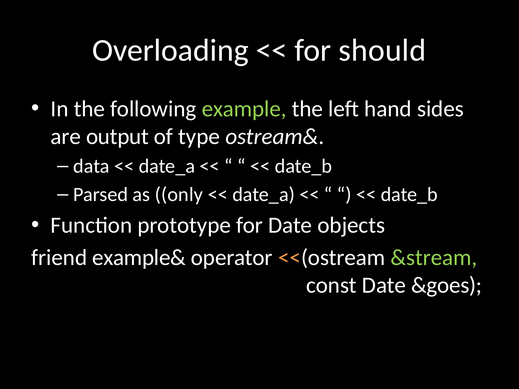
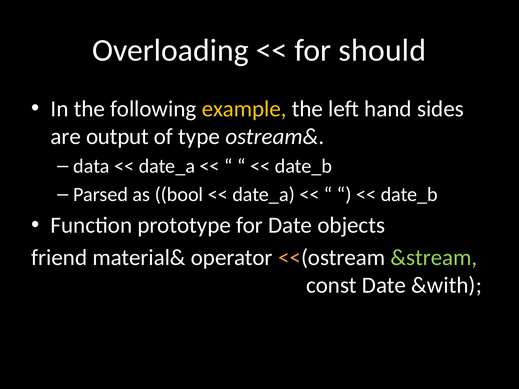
example colour: light green -> yellow
only: only -> bool
example&: example& -> material&
&goes: &goes -> &with
